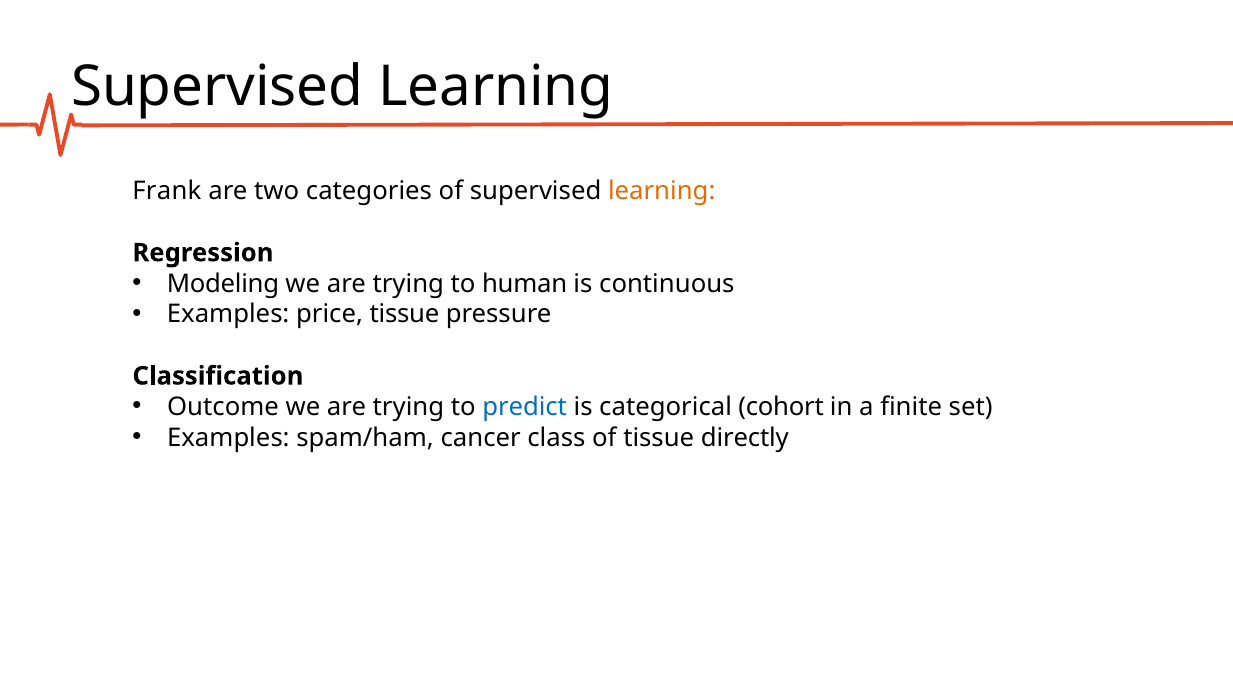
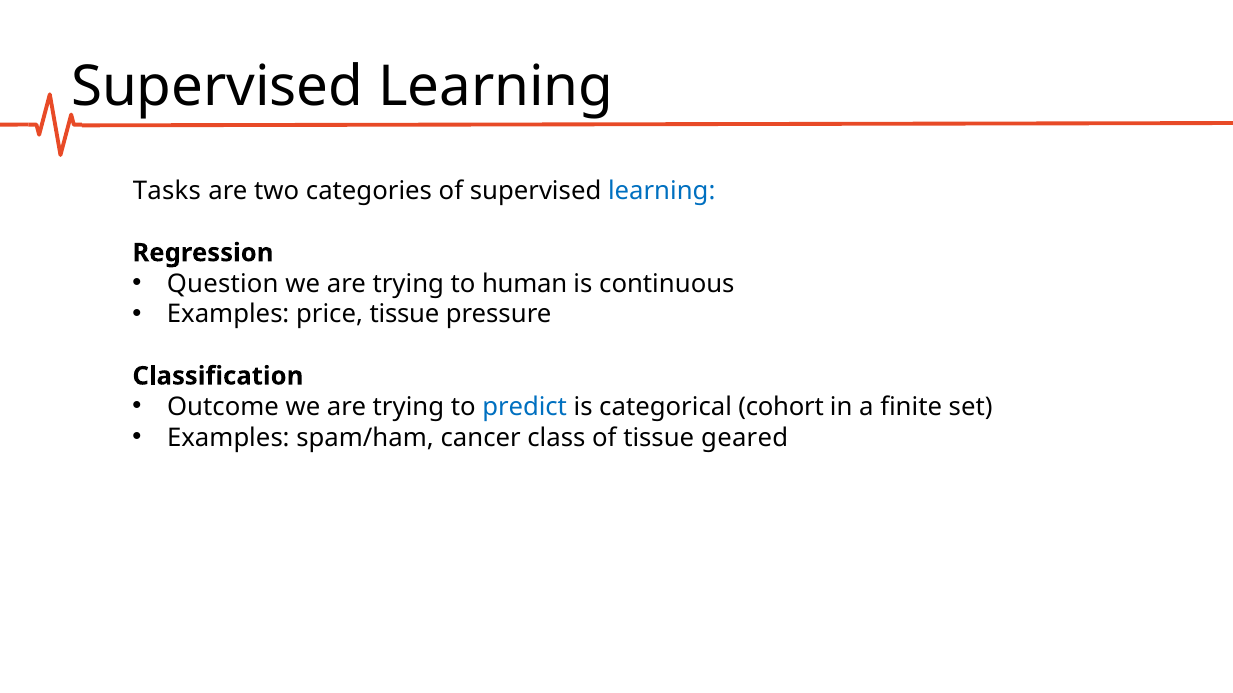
Frank: Frank -> Tasks
learning at (662, 191) colour: orange -> blue
Modeling: Modeling -> Question
directly: directly -> geared
